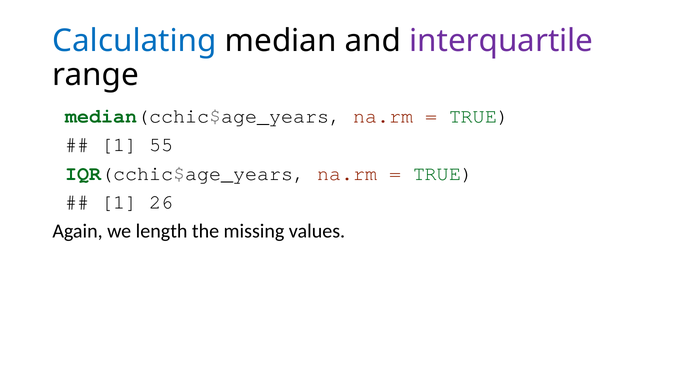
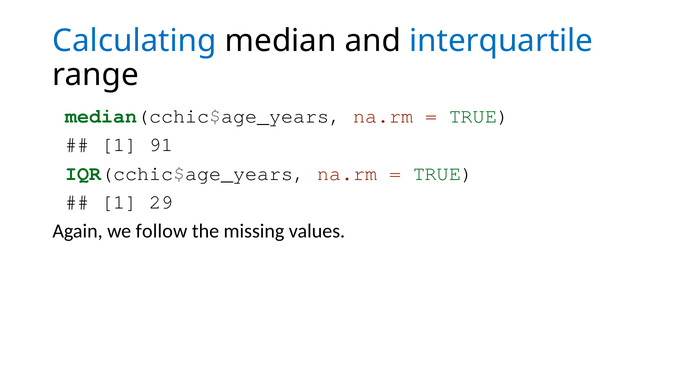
interquartile colour: purple -> blue
55: 55 -> 91
26: 26 -> 29
length: length -> follow
